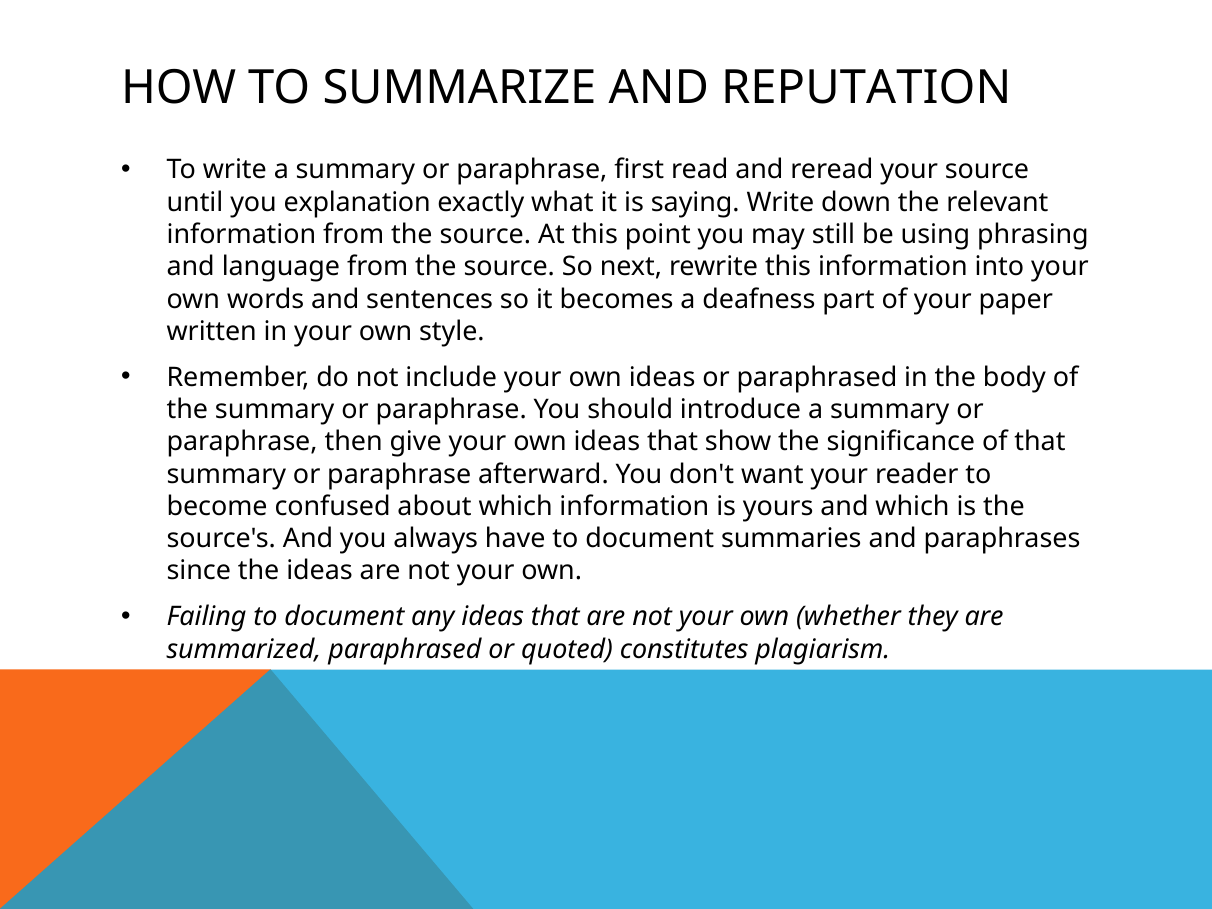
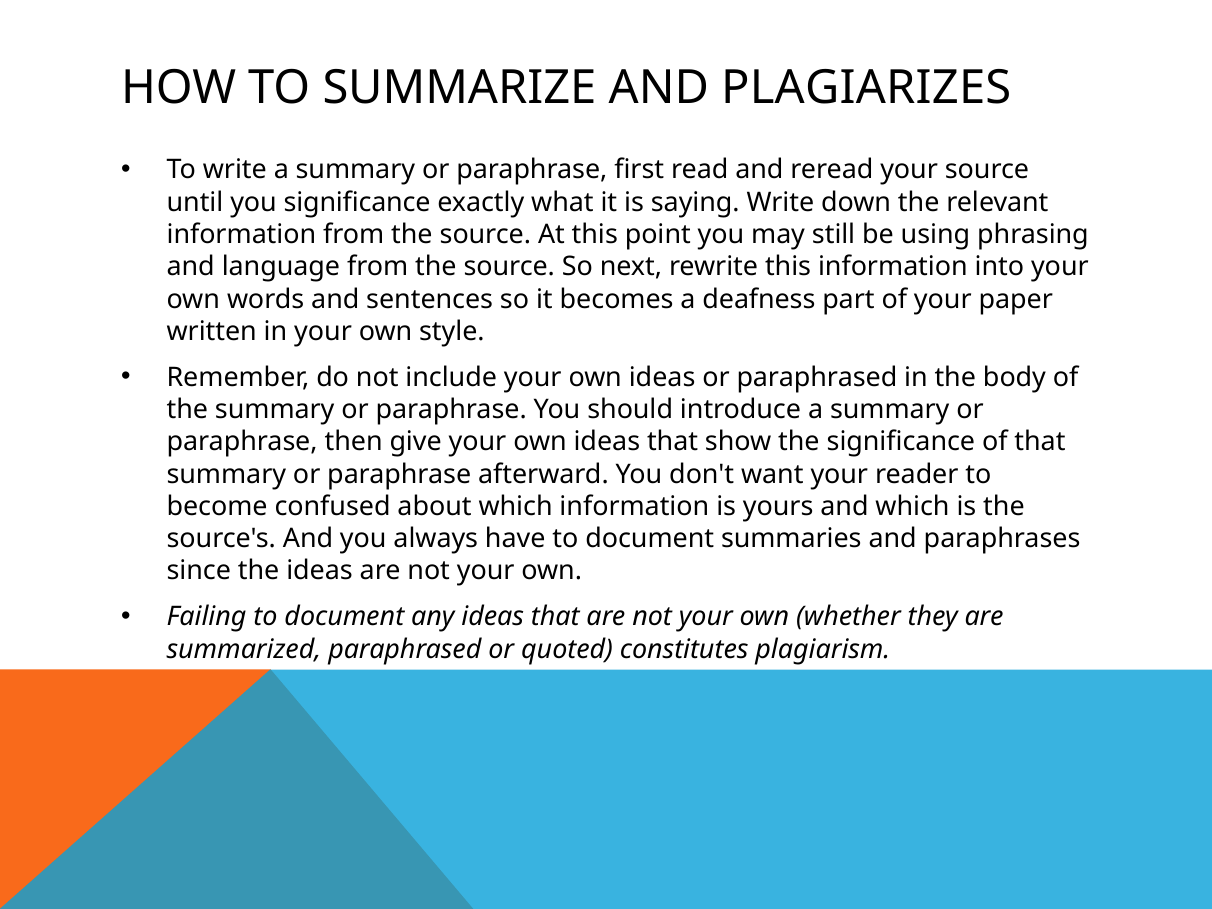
REPUTATION: REPUTATION -> PLAGIARIZES
you explanation: explanation -> significance
